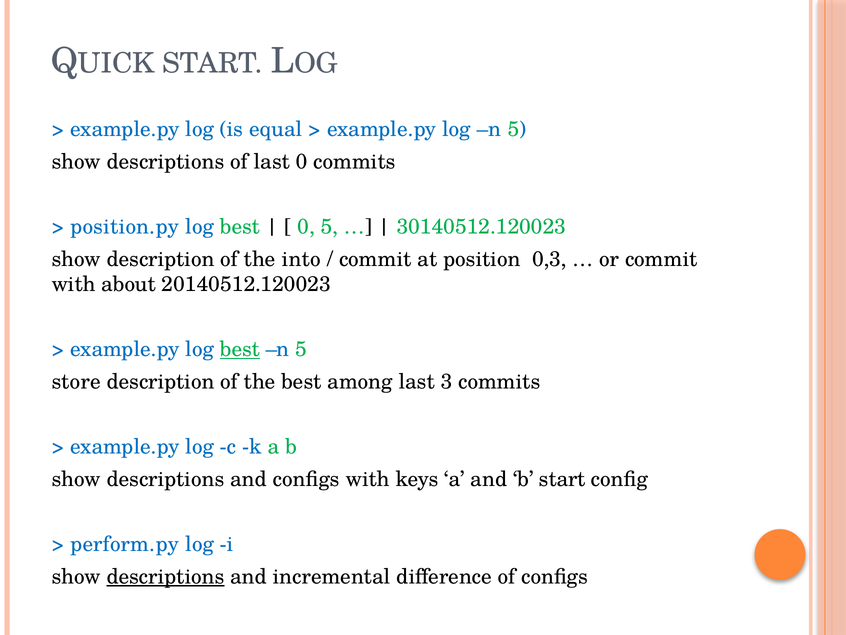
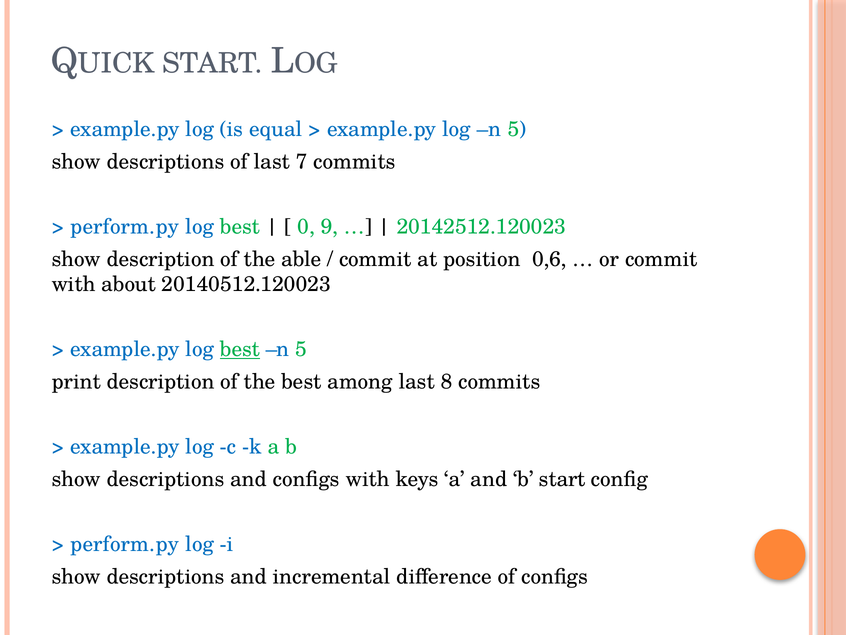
last 0: 0 -> 7
position.py at (125, 226): position.py -> perform.py
0 5: 5 -> 9
30140512.120023: 30140512.120023 -> 20142512.120023
into: into -> able
0,3: 0,3 -> 0,6
store: store -> print
3: 3 -> 8
descriptions at (165, 576) underline: present -> none
